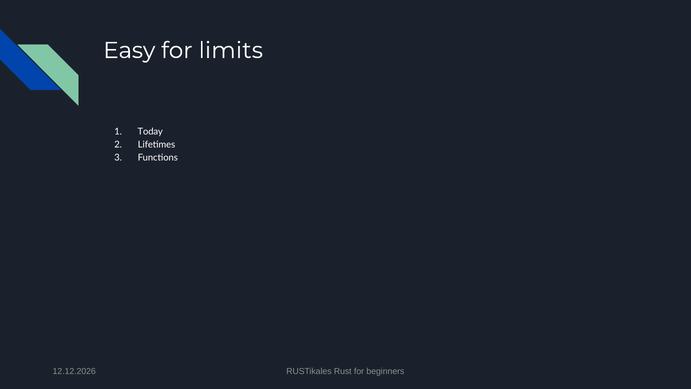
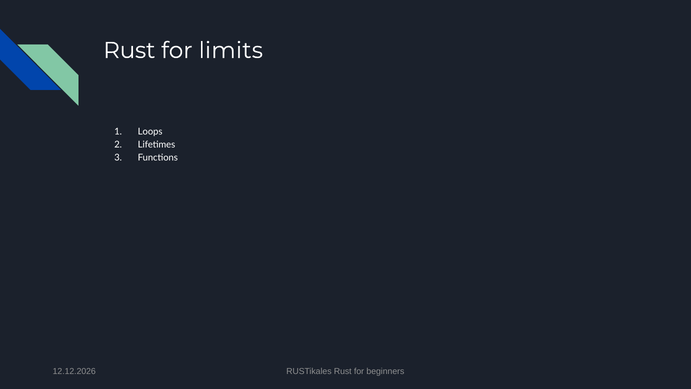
Easy at (129, 50): Easy -> Rust
Today: Today -> Loops
